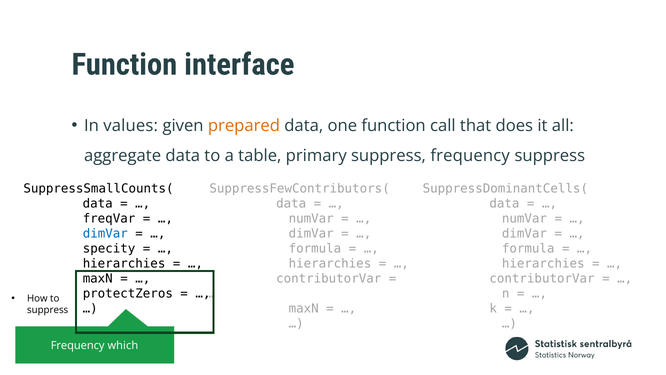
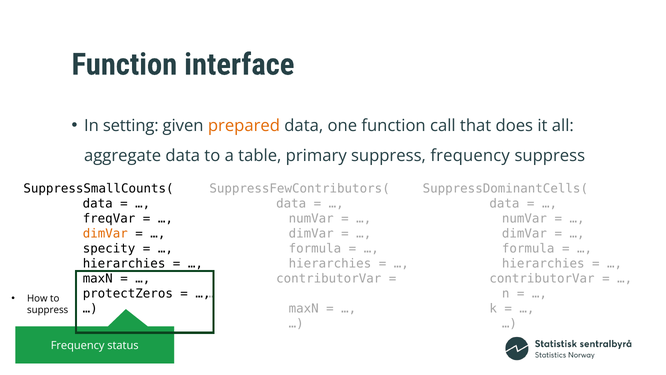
values: values -> setting
dimVar at (105, 234) colour: blue -> orange
which: which -> status
